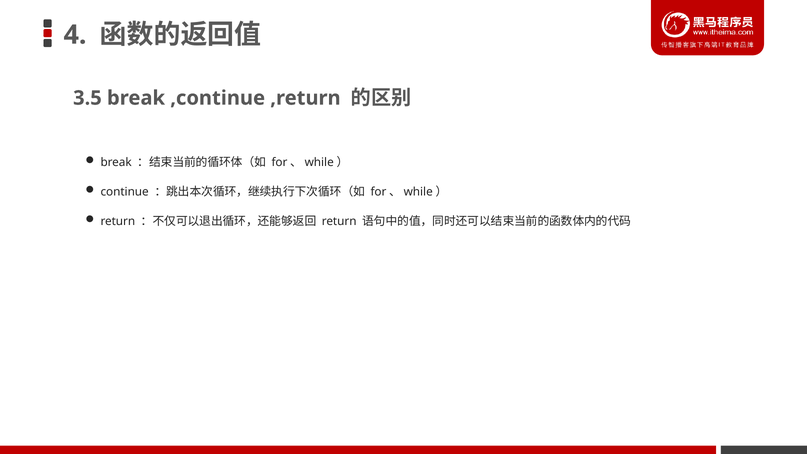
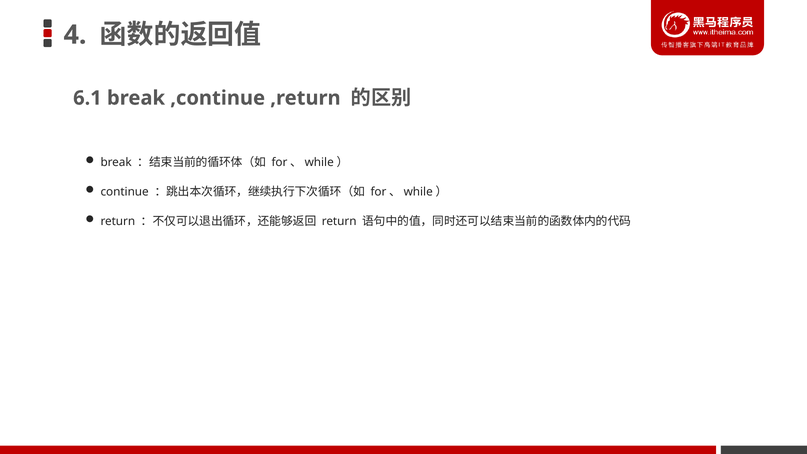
3.5: 3.5 -> 6.1
